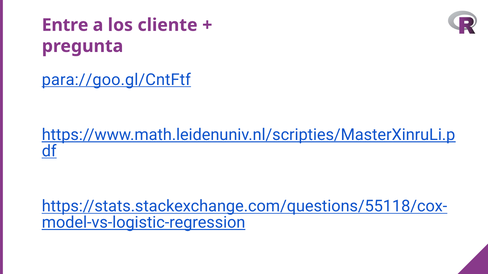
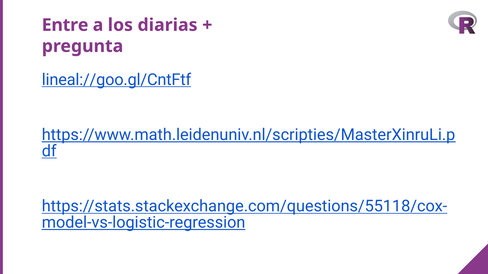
cliente: cliente -> diarias
para://goo.gl/CntFtf: para://goo.gl/CntFtf -> lineal://goo.gl/CntFtf
